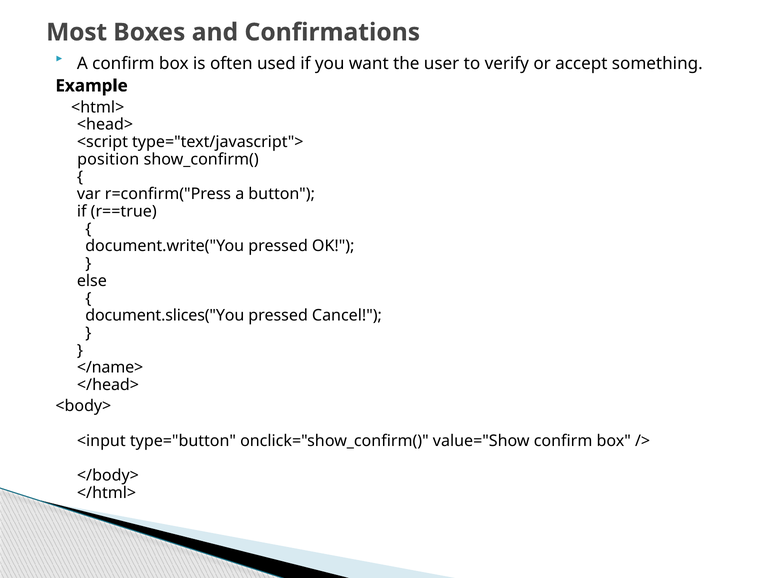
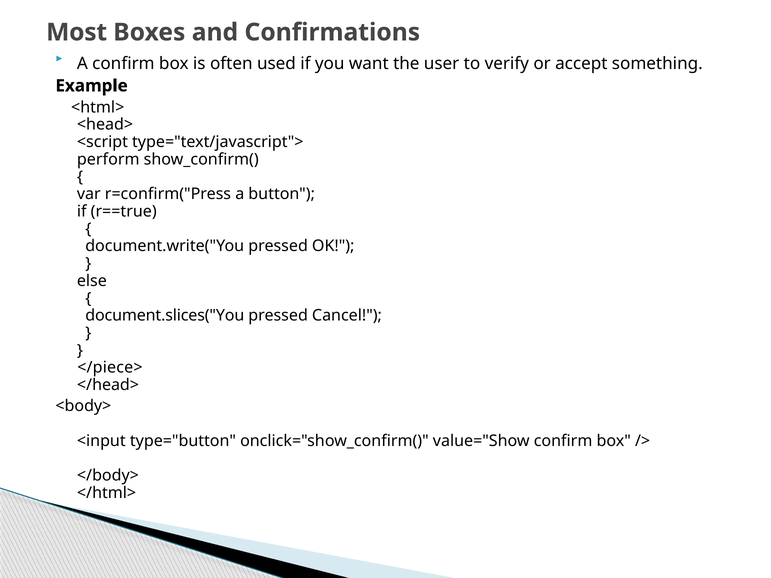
position: position -> perform
</name>: </name> -> </piece>
